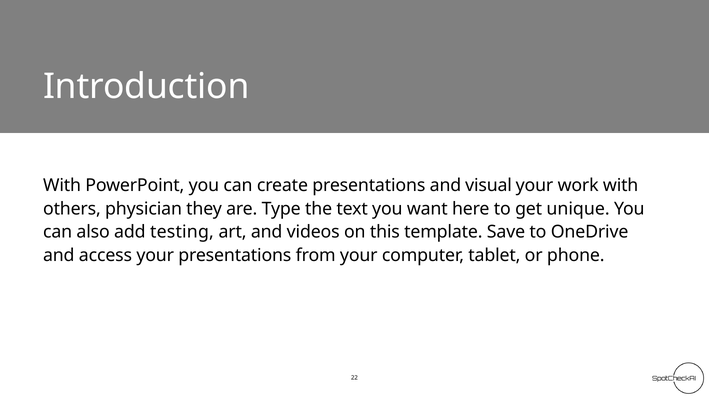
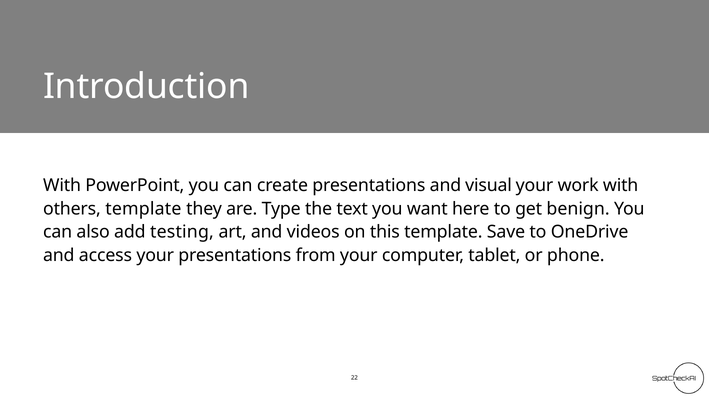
others physician: physician -> template
unique: unique -> benign
